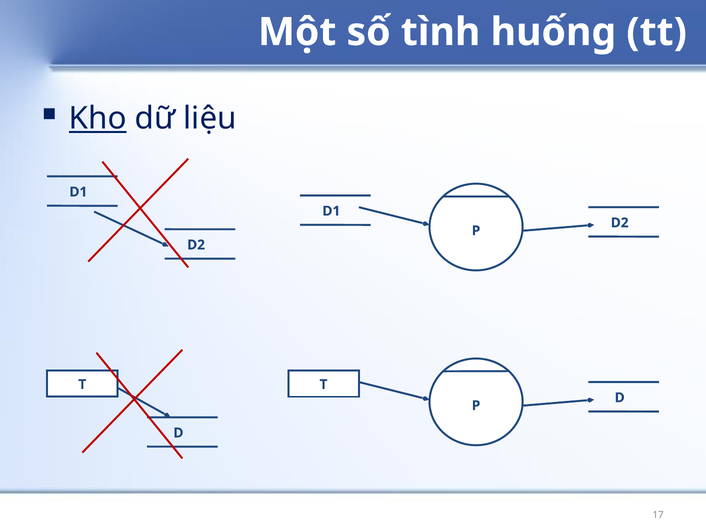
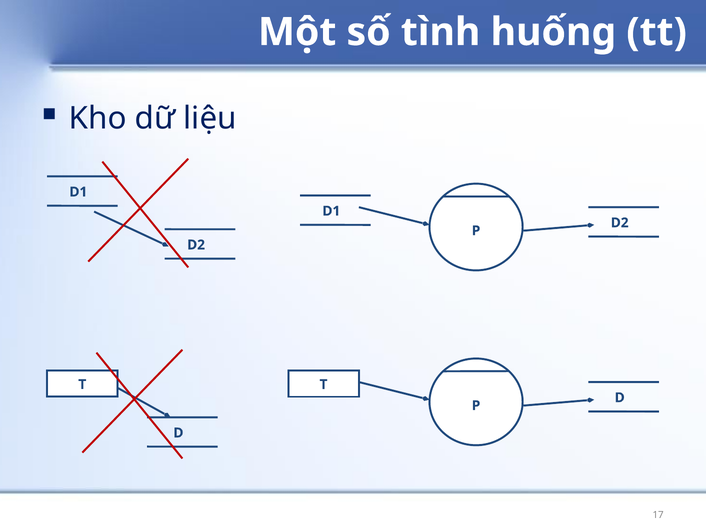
Kho underline: present -> none
